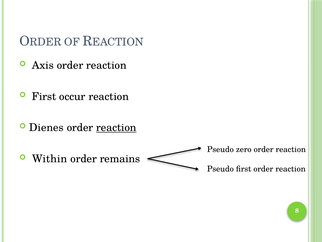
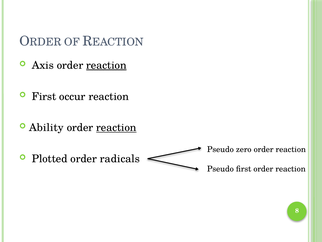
reaction at (106, 65) underline: none -> present
Dienes: Dienes -> Ability
Within: Within -> Plotted
remains: remains -> radicals
